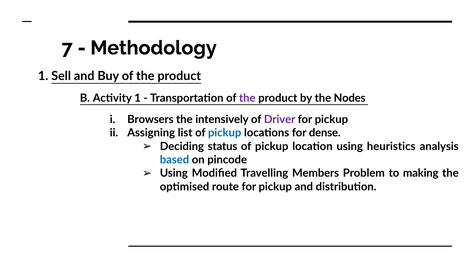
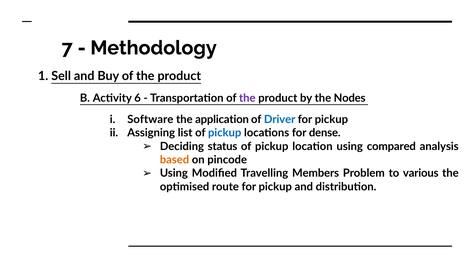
1: 1 -> 6
Browsers: Browsers -> Software
intensively: intensively -> application
Driver colour: purple -> blue
heuristics: heuristics -> compared
based colour: blue -> orange
making: making -> various
